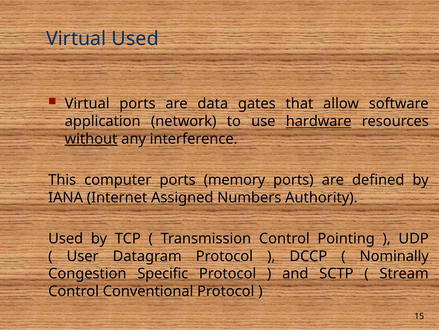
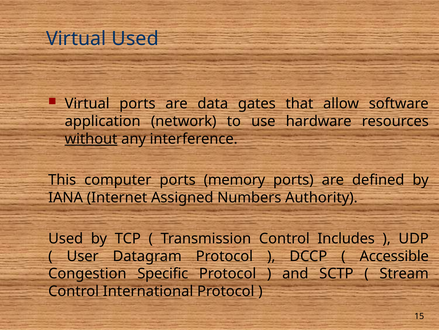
hardware underline: present -> none
Pointing: Pointing -> Includes
Nominally: Nominally -> Accessible
Conventional: Conventional -> International
